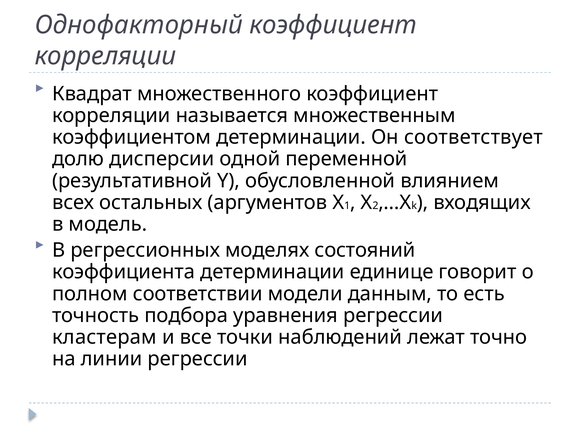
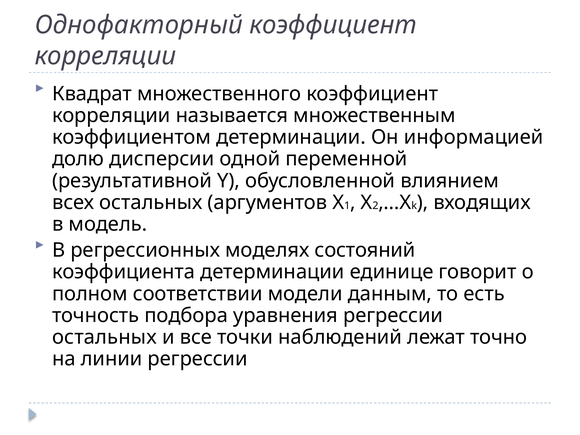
соответствует: соответствует -> информацией
кластерам at (104, 337): кластерам -> остальных
